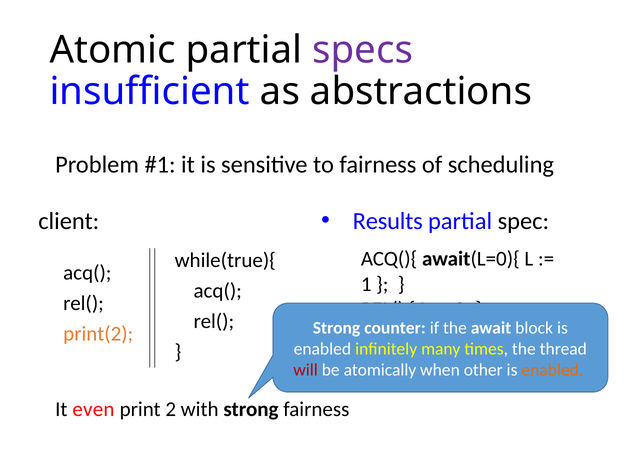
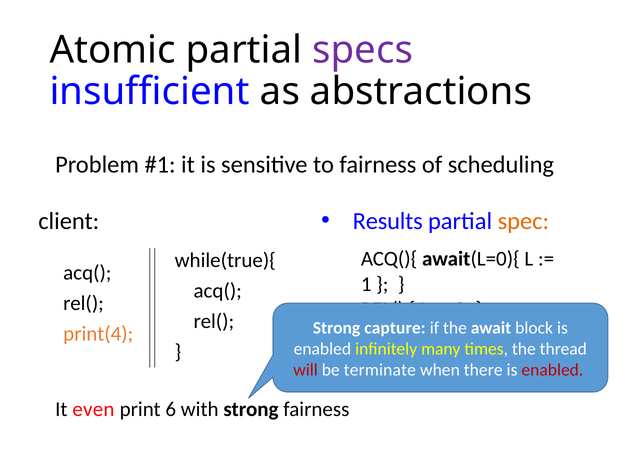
spec colour: black -> orange
counter: counter -> capture
print(2: print(2 -> print(4
atomically: atomically -> terminate
other: other -> there
enabled at (552, 369) colour: orange -> red
2: 2 -> 6
